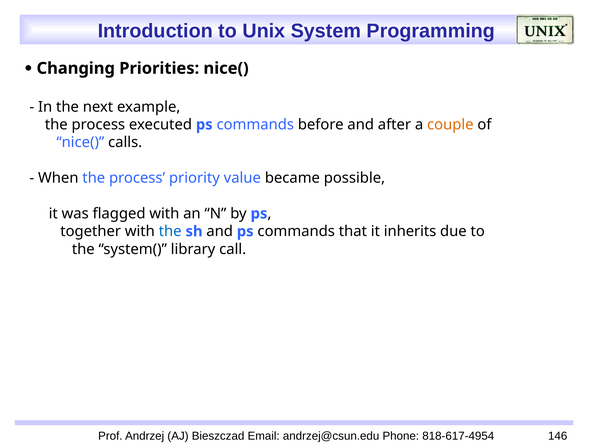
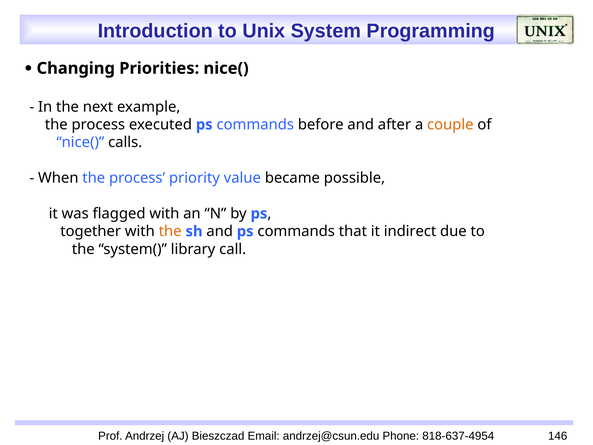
the at (170, 231) colour: blue -> orange
inherits: inherits -> indirect
818-617-4954: 818-617-4954 -> 818-637-4954
